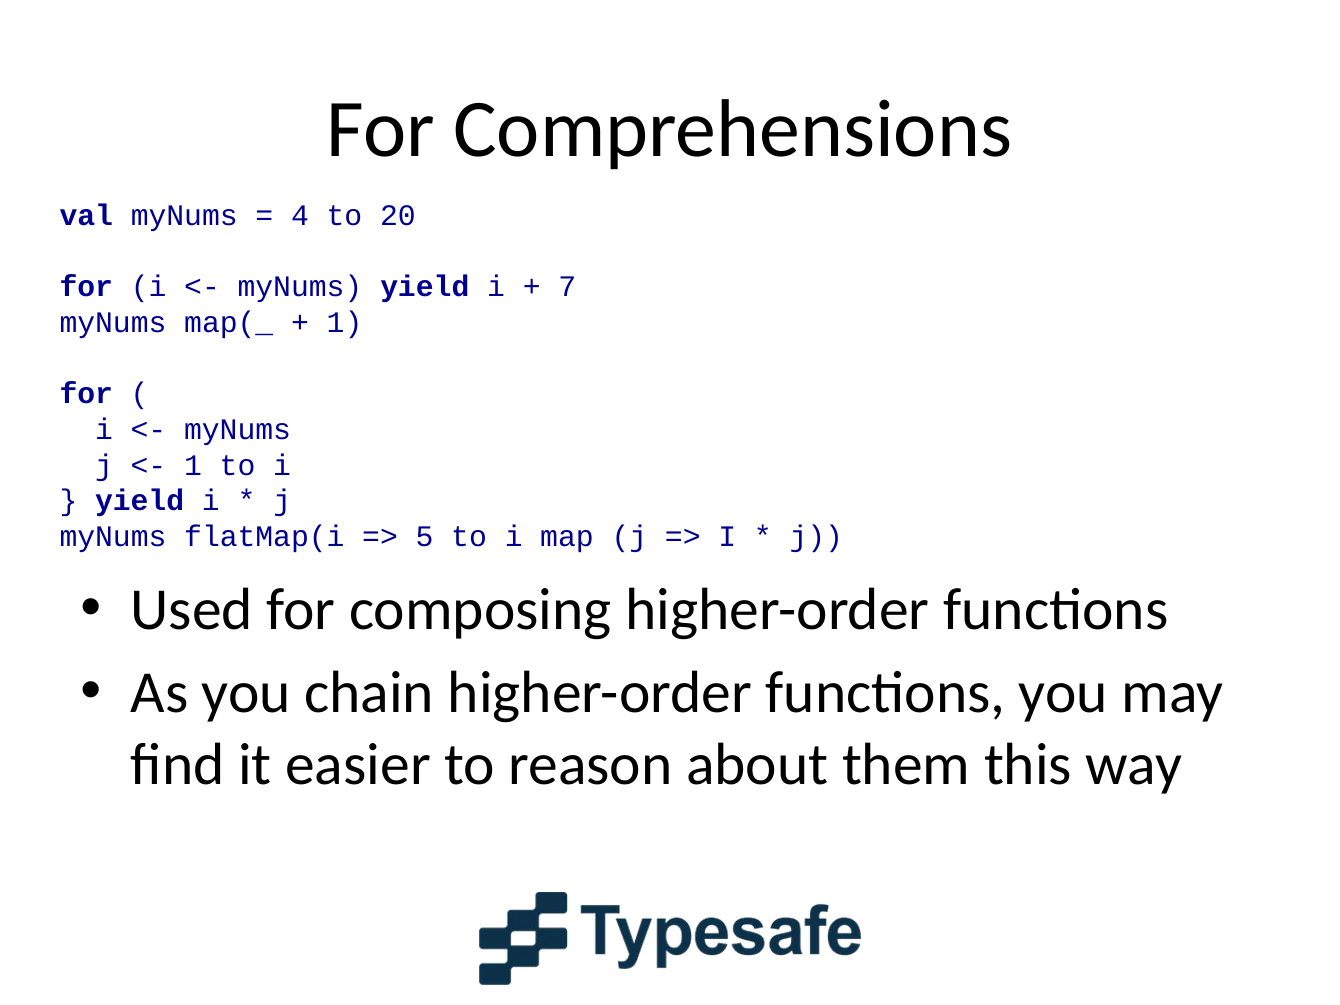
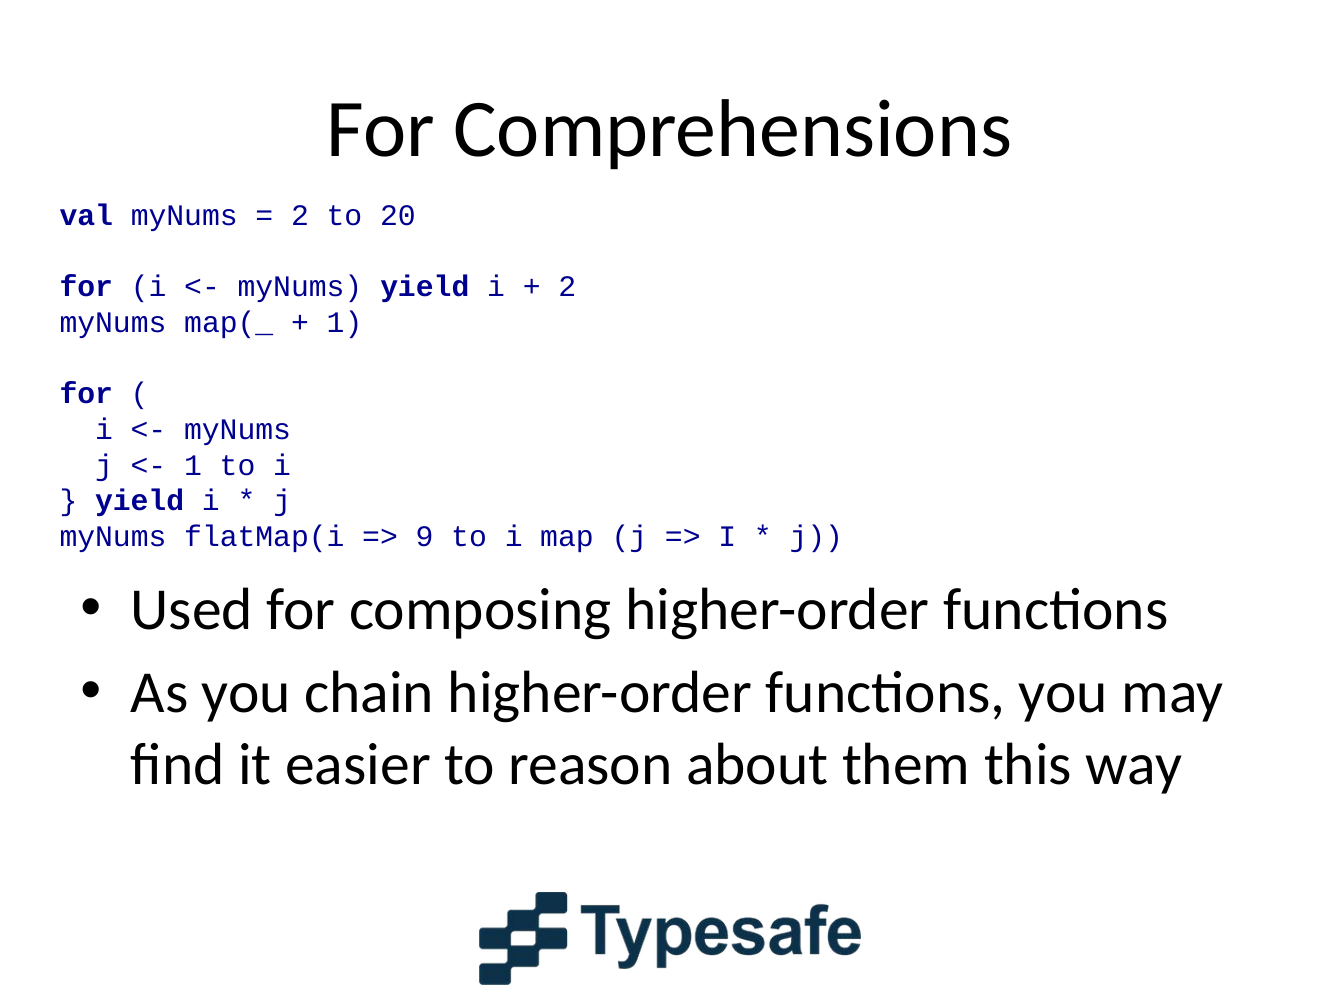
4 at (300, 215): 4 -> 2
7 at (567, 287): 7 -> 2
5: 5 -> 9
